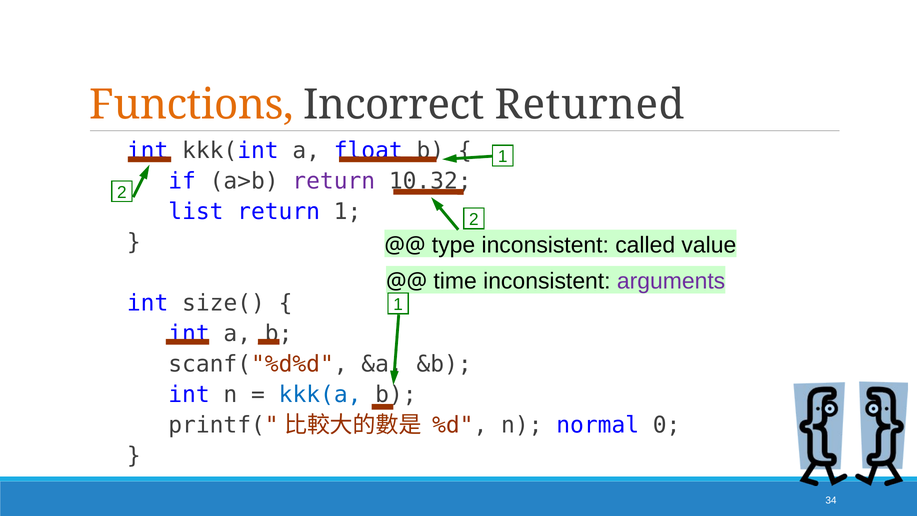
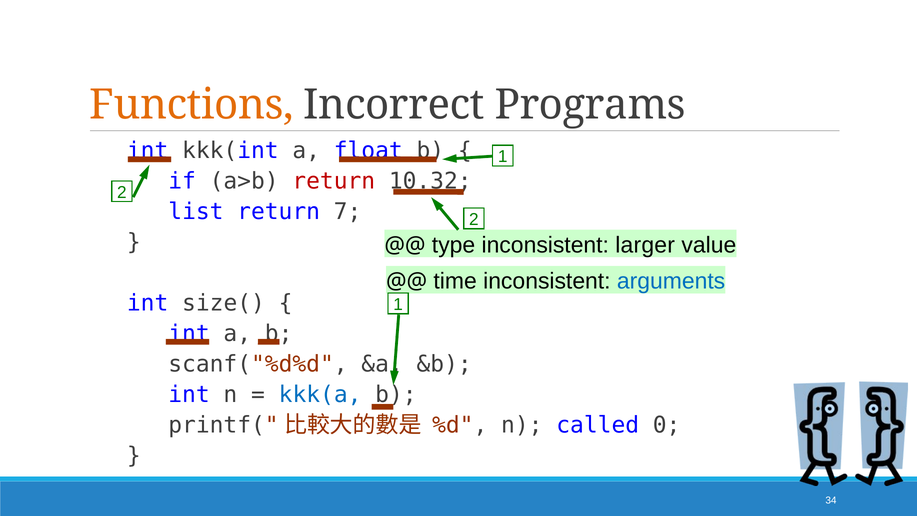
Returned: Returned -> Programs
return at (334, 181) colour: purple -> red
return 1: 1 -> 7
called: called -> larger
arguments colour: purple -> blue
normal: normal -> called
